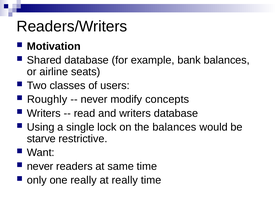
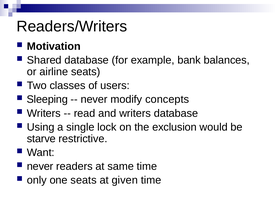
Roughly: Roughly -> Sleeping
the balances: balances -> exclusion
one really: really -> seats
at really: really -> given
